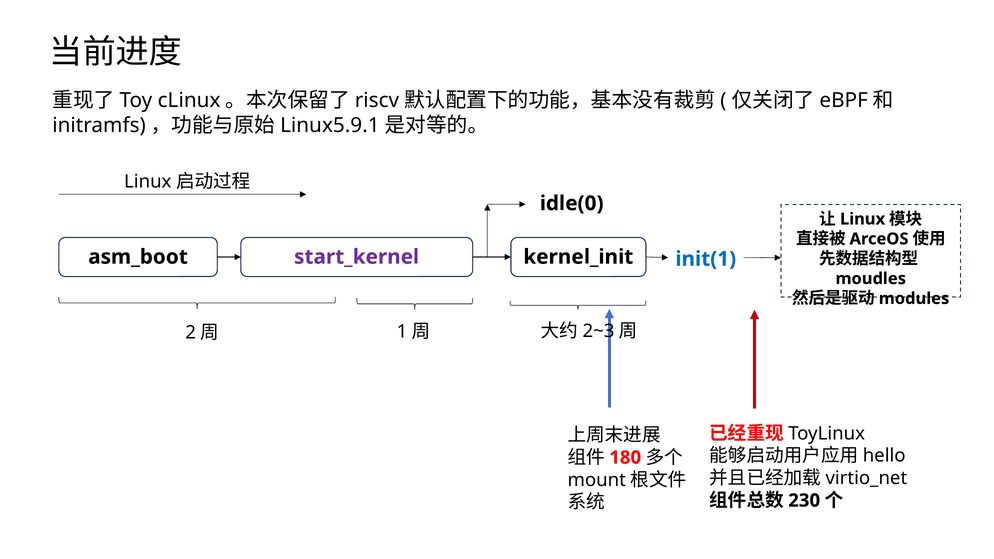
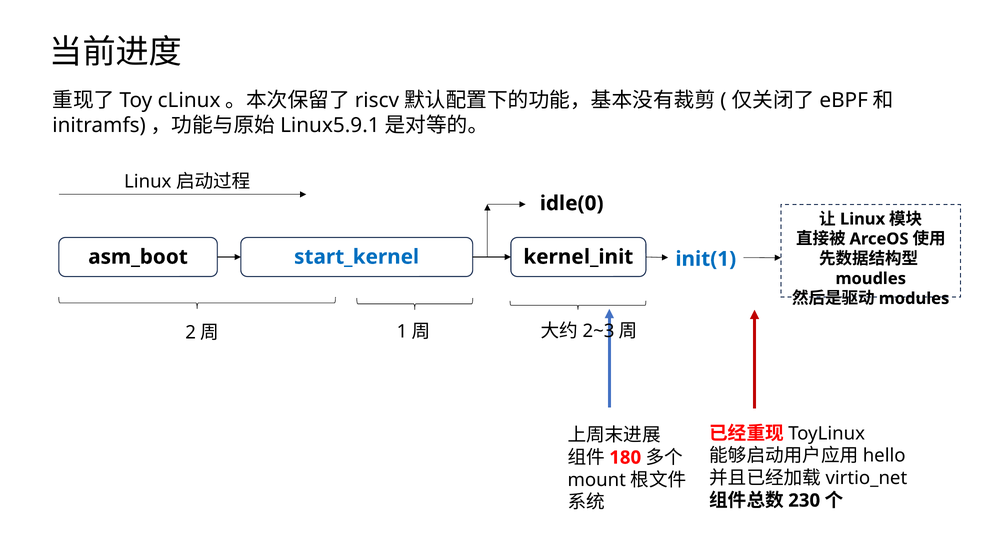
start_kernel colour: purple -> blue
